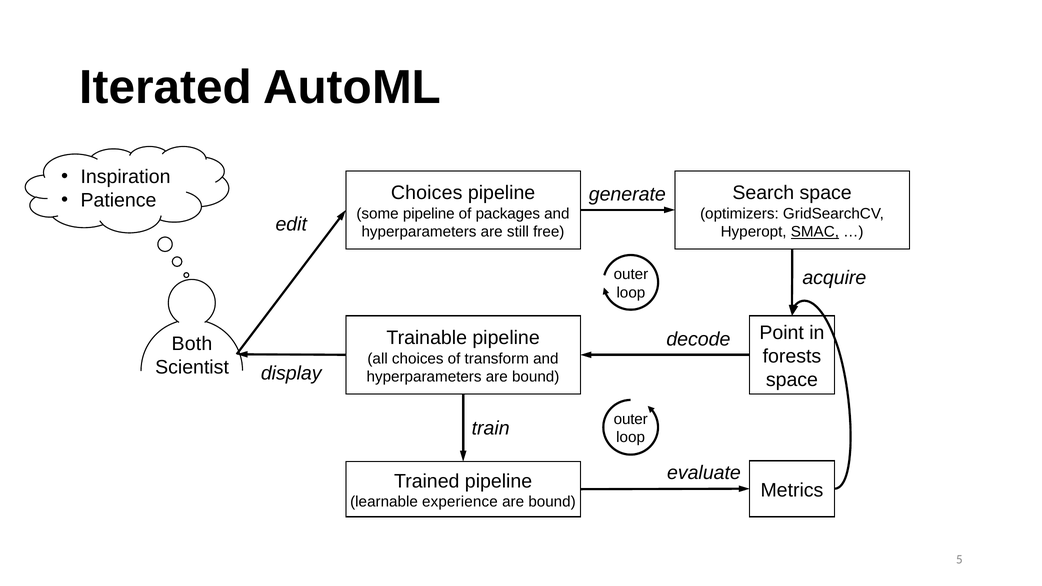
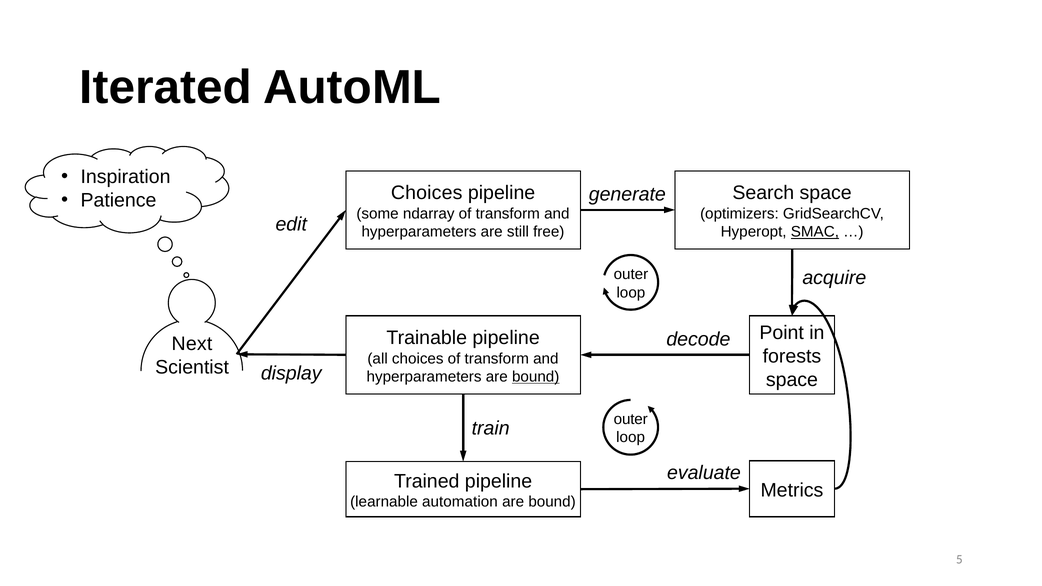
some pipeline: pipeline -> ndarray
packages at (508, 214): packages -> transform
Both: Both -> Next
bound at (536, 377) underline: none -> present
experience: experience -> automation
